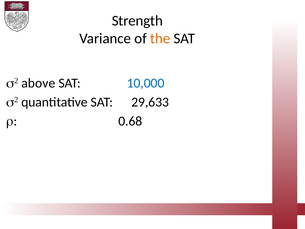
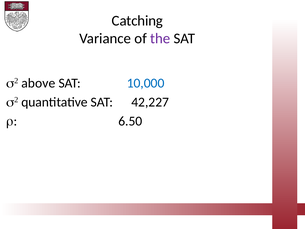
Strength: Strength -> Catching
the colour: orange -> purple
29,633: 29,633 -> 42,227
0.68: 0.68 -> 6.50
